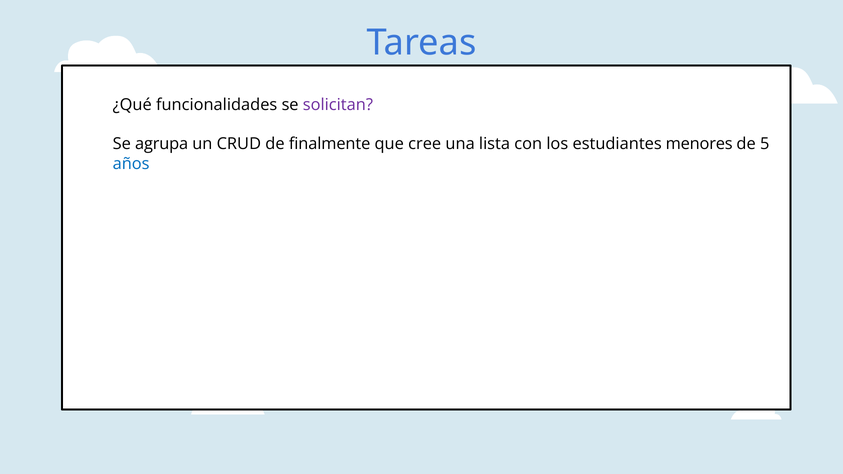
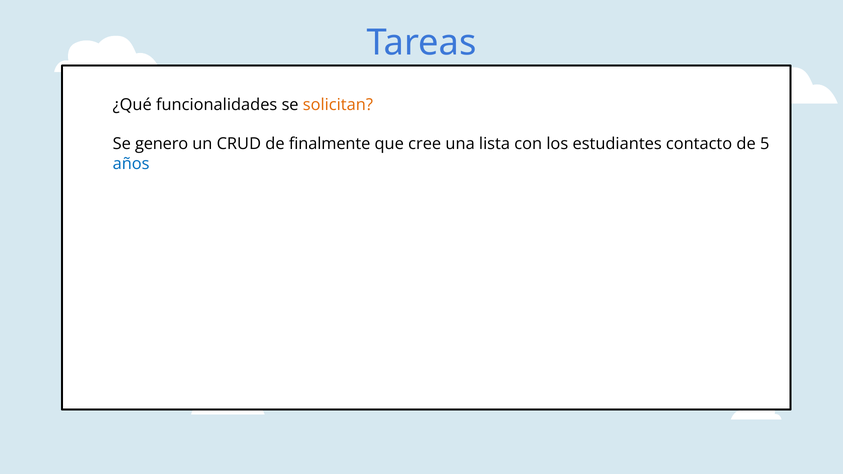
solicitan colour: purple -> orange
agrupa: agrupa -> genero
menores: menores -> contacto
